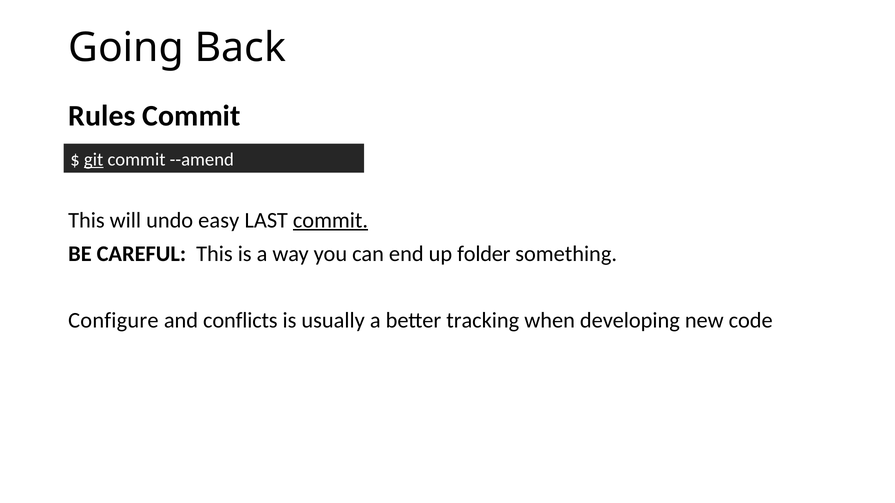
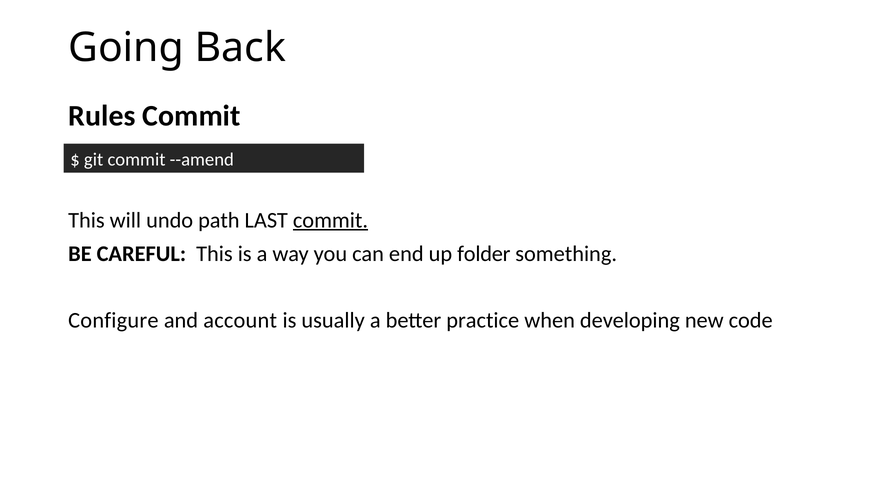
git underline: present -> none
easy: easy -> path
conflicts: conflicts -> account
tracking: tracking -> practice
